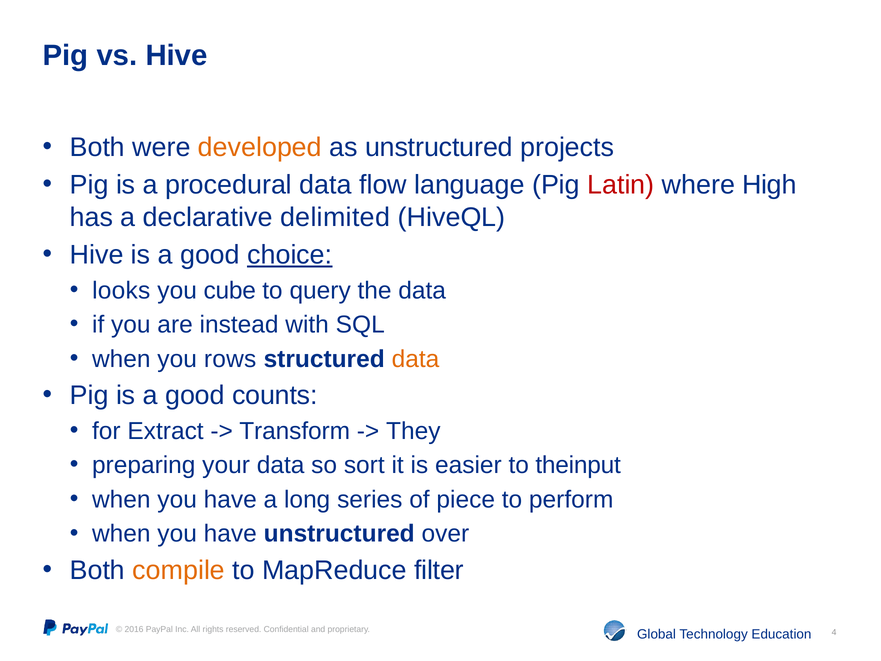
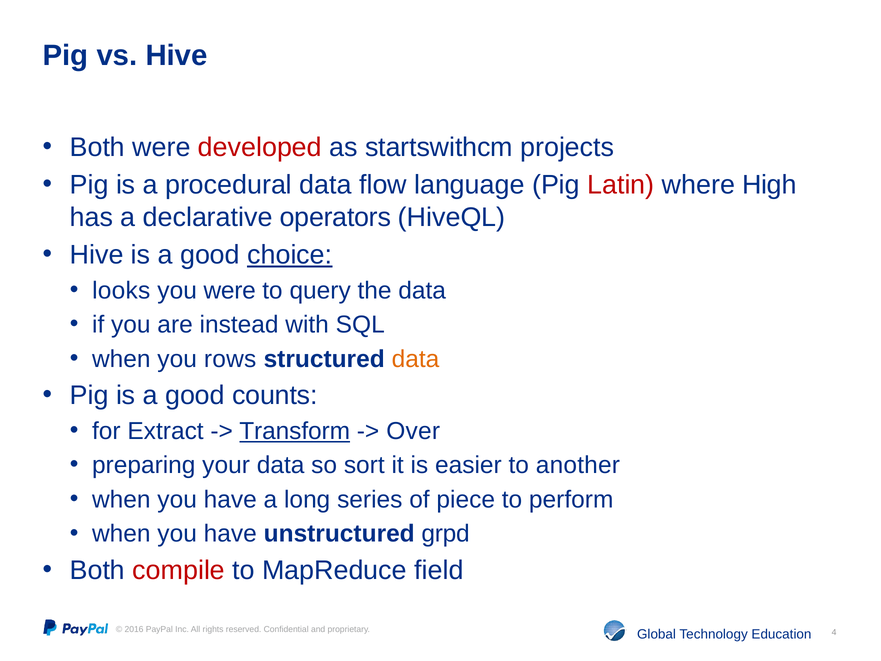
developed colour: orange -> red
as unstructured: unstructured -> startswithcm
delimited: delimited -> operators
you cube: cube -> were
Transform underline: none -> present
They: They -> Over
theinput: theinput -> another
over: over -> grpd
compile colour: orange -> red
filter: filter -> field
